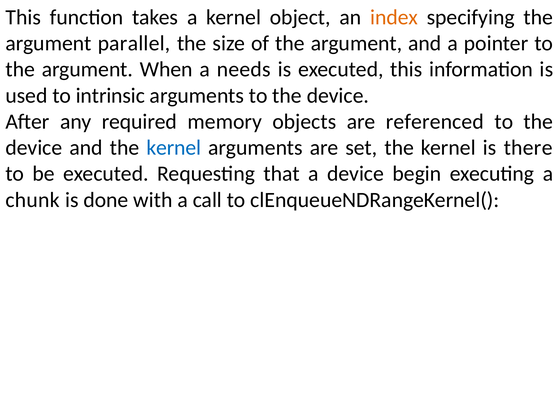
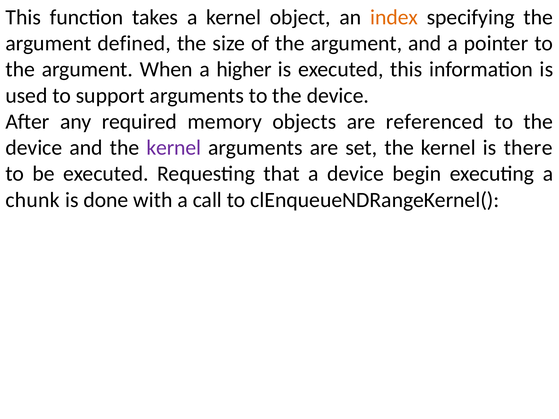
parallel: parallel -> defined
needs: needs -> higher
intrinsic: intrinsic -> support
kernel at (174, 148) colour: blue -> purple
